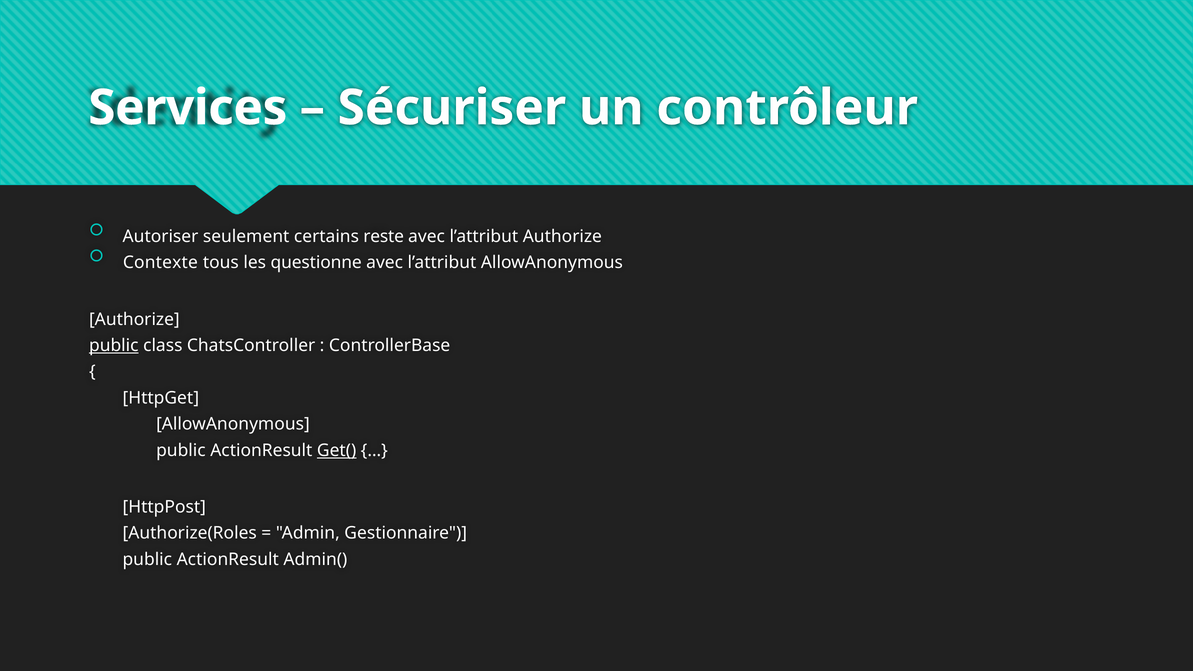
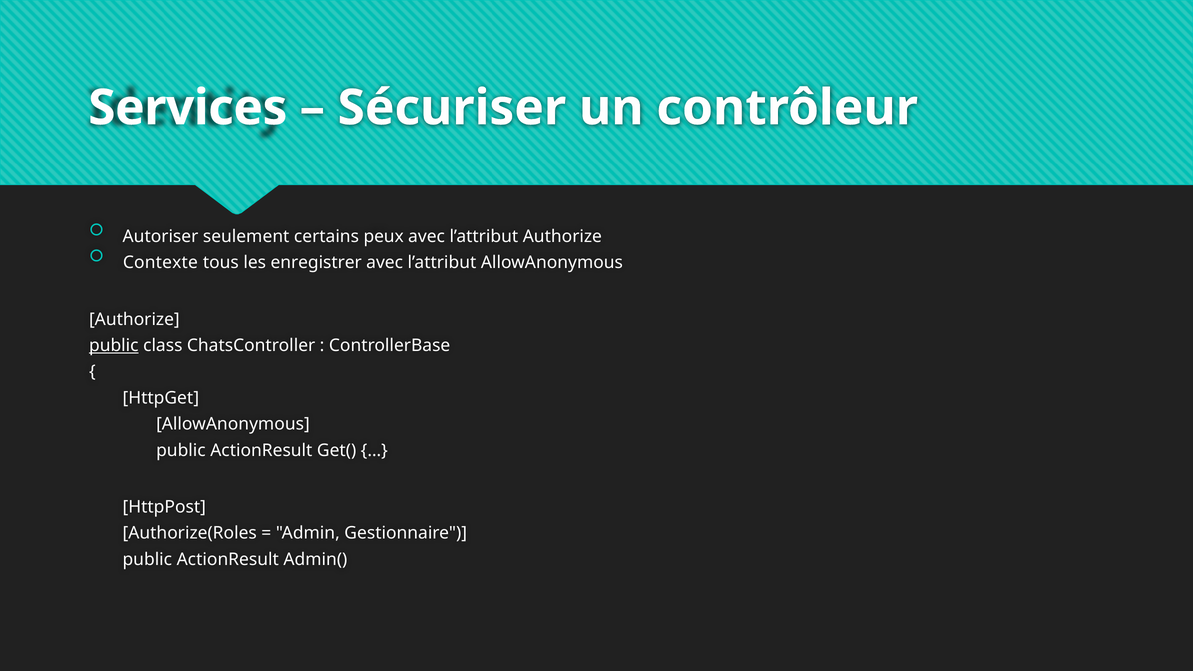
reste: reste -> peux
questionne: questionne -> enregistrer
Get( underline: present -> none
